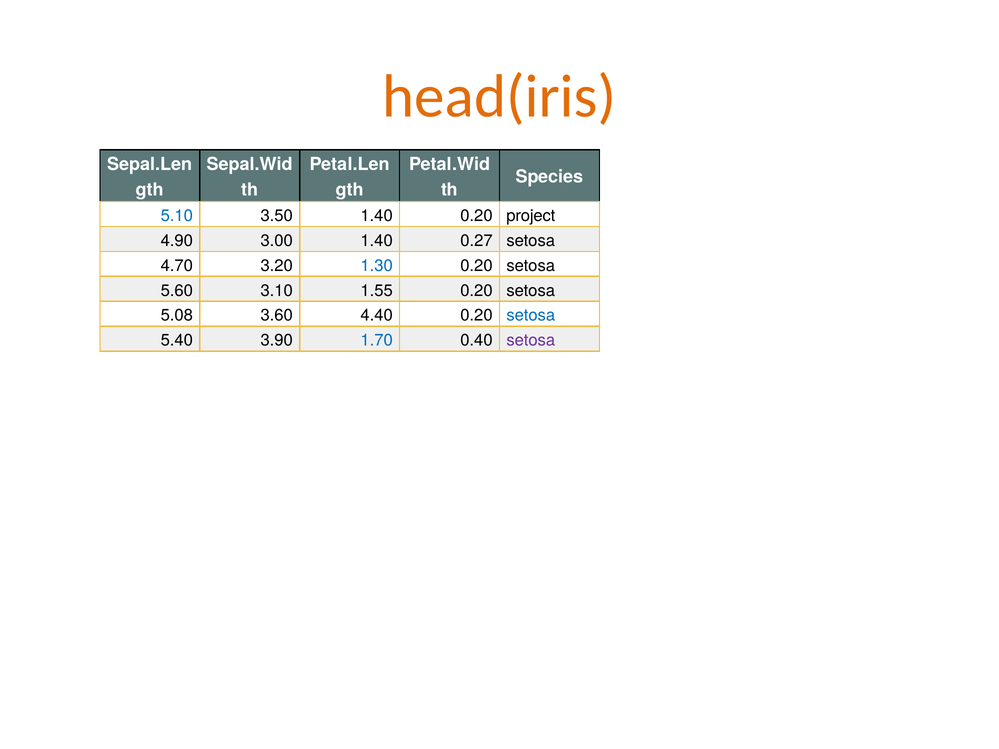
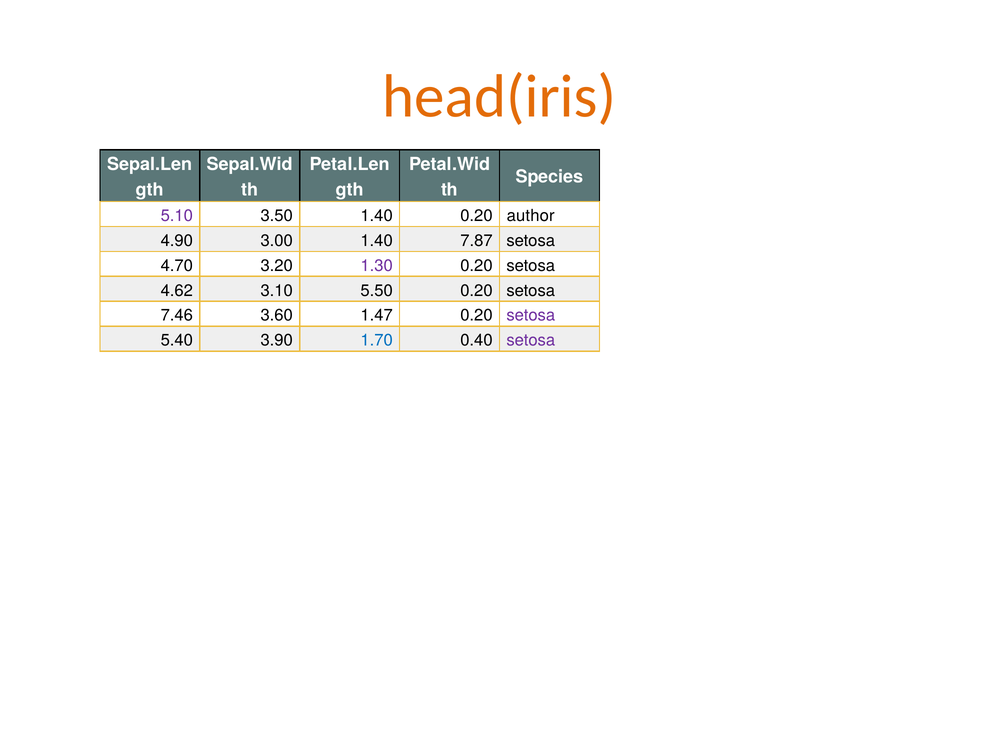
5.10 colour: blue -> purple
project: project -> author
0.27: 0.27 -> 7.87
1.30 colour: blue -> purple
5.60: 5.60 -> 4.62
1.55: 1.55 -> 5.50
5.08: 5.08 -> 7.46
4.40: 4.40 -> 1.47
setosa at (531, 316) colour: blue -> purple
